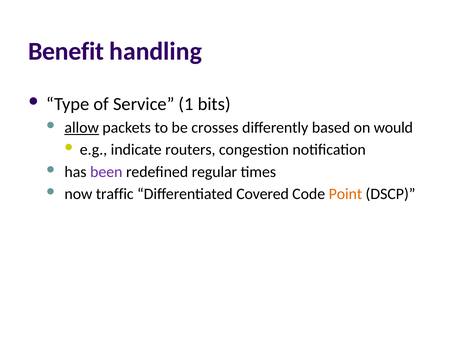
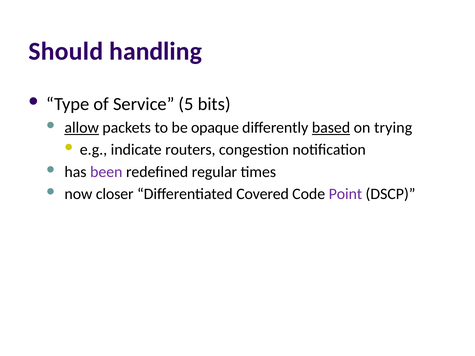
Benefit: Benefit -> Should
1: 1 -> 5
crosses: crosses -> opaque
based underline: none -> present
would: would -> trying
traffic: traffic -> closer
Point colour: orange -> purple
